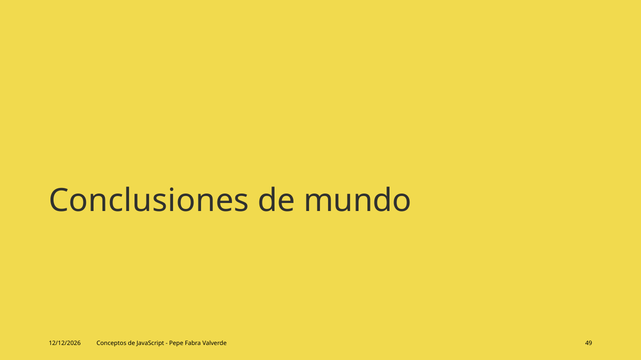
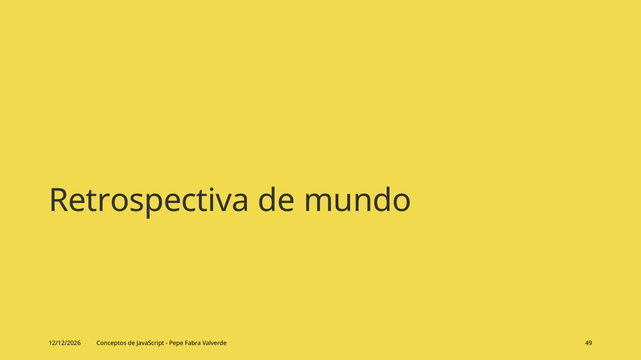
Conclusiones: Conclusiones -> Retrospectiva
